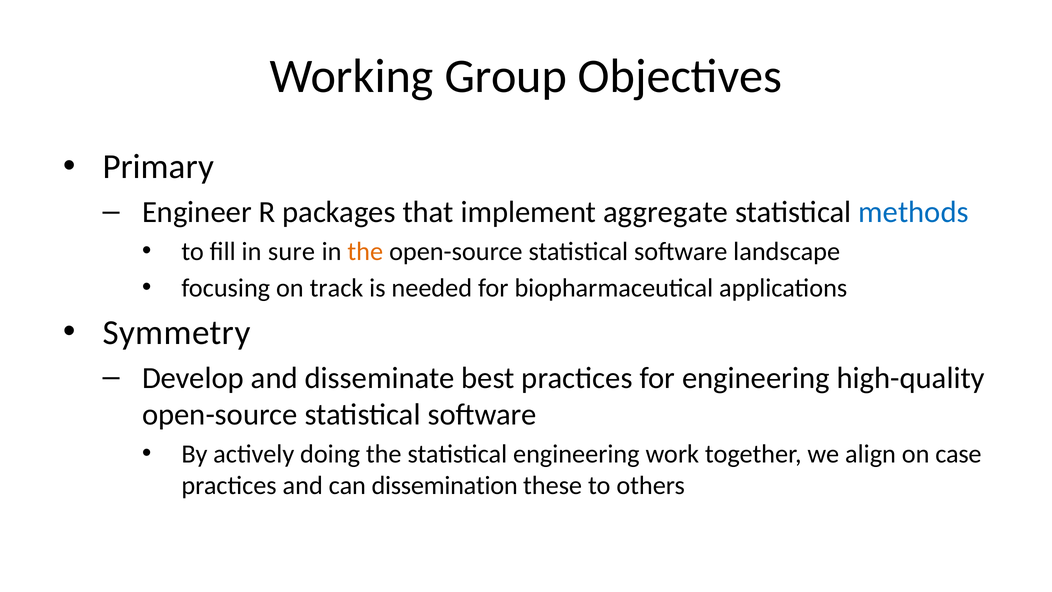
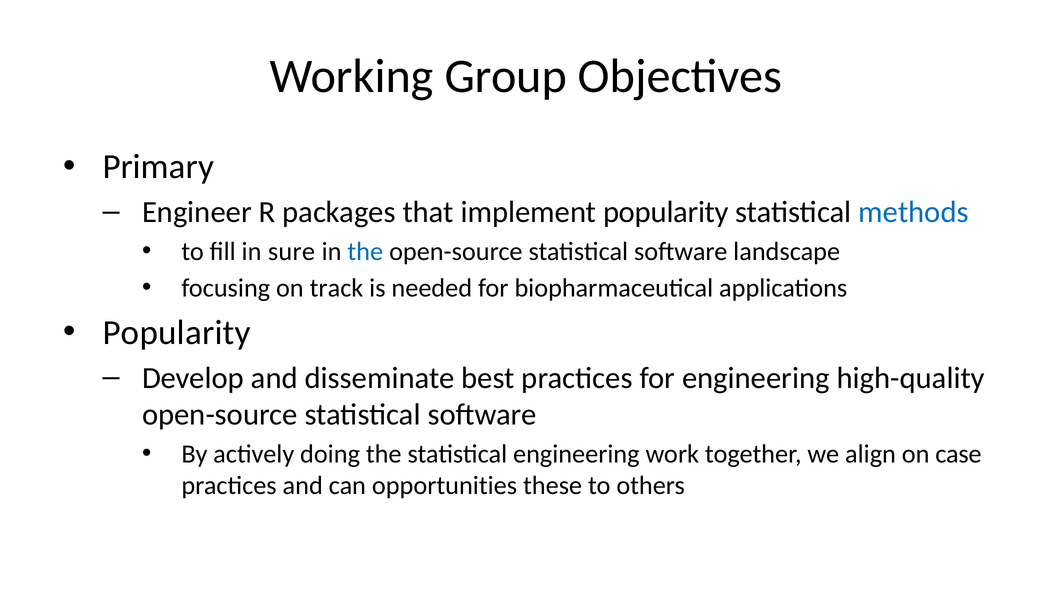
implement aggregate: aggregate -> popularity
the at (365, 251) colour: orange -> blue
Symmetry at (177, 333): Symmetry -> Popularity
dissemination: dissemination -> opportunities
